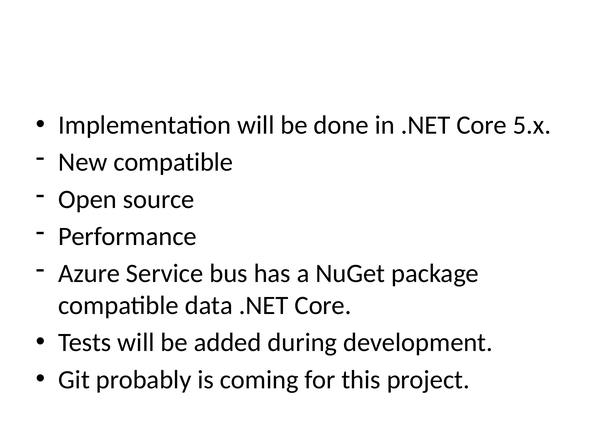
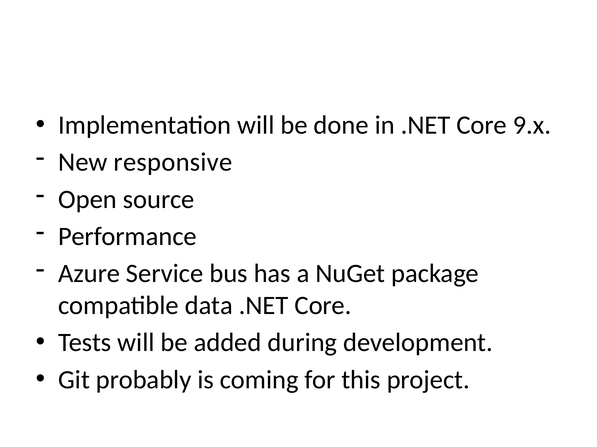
5.x: 5.x -> 9.x
New compatible: compatible -> responsive
